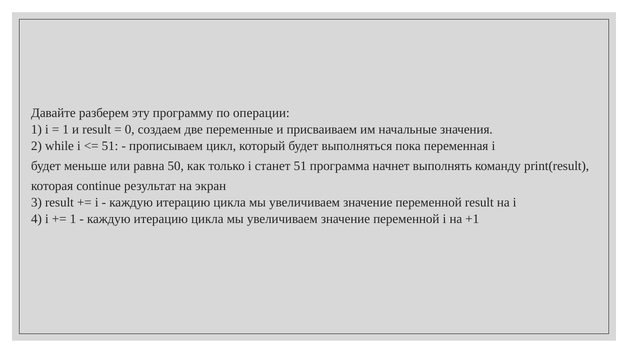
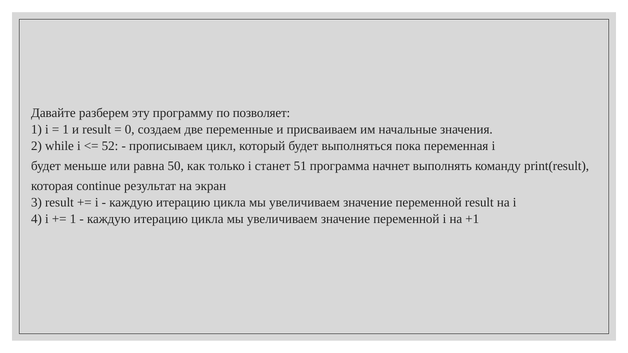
операции: операции -> позволяет
51 at (110, 146): 51 -> 52
